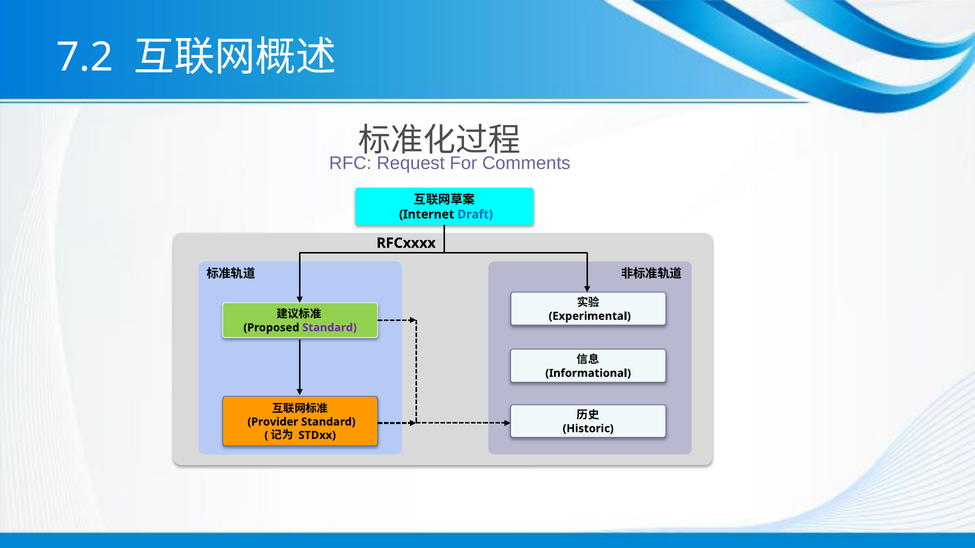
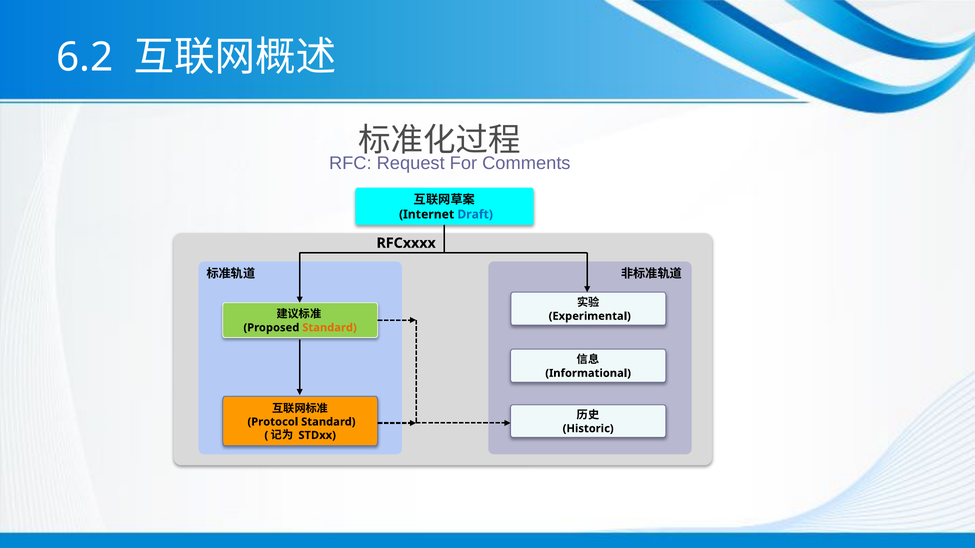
7.2: 7.2 -> 6.2
Standard at (330, 328) colour: purple -> orange
Provider: Provider -> Protocol
